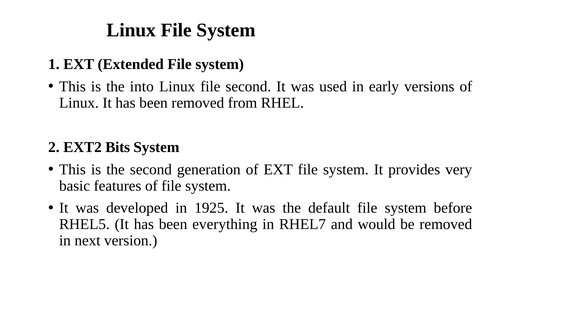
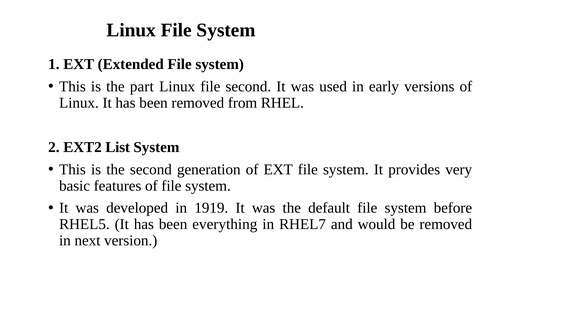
into: into -> part
Bits: Bits -> List
1925: 1925 -> 1919
